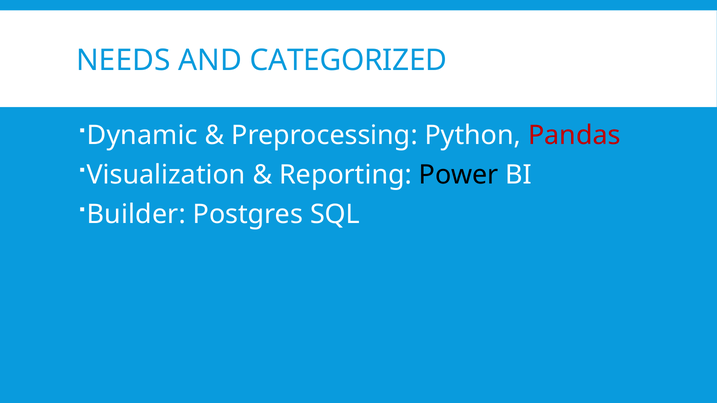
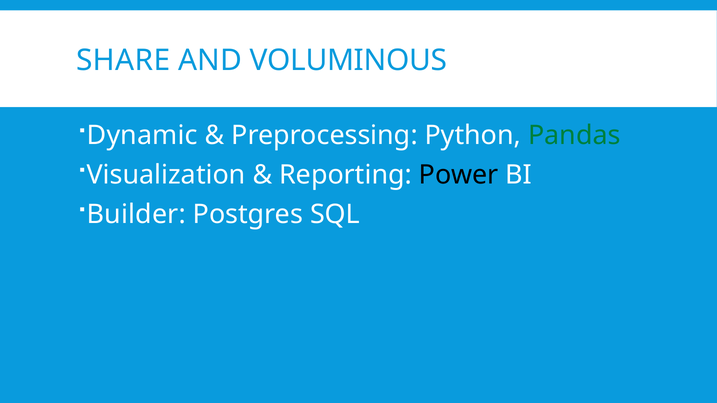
NEEDS: NEEDS -> SHARE
CATEGORIZED: CATEGORIZED -> VOLUMINOUS
Pandas colour: red -> green
